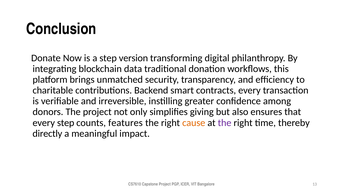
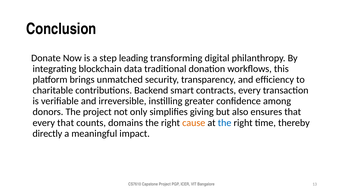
version: version -> leading
every step: step -> that
features: features -> domains
the at (225, 123) colour: purple -> blue
